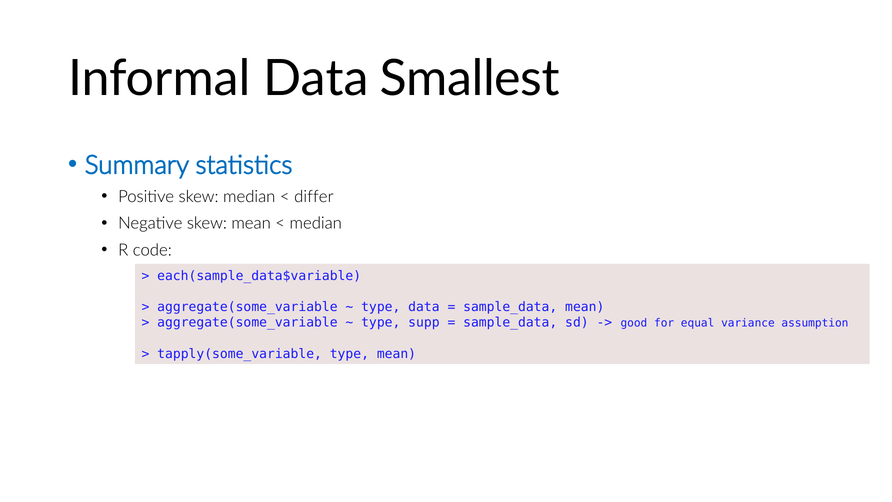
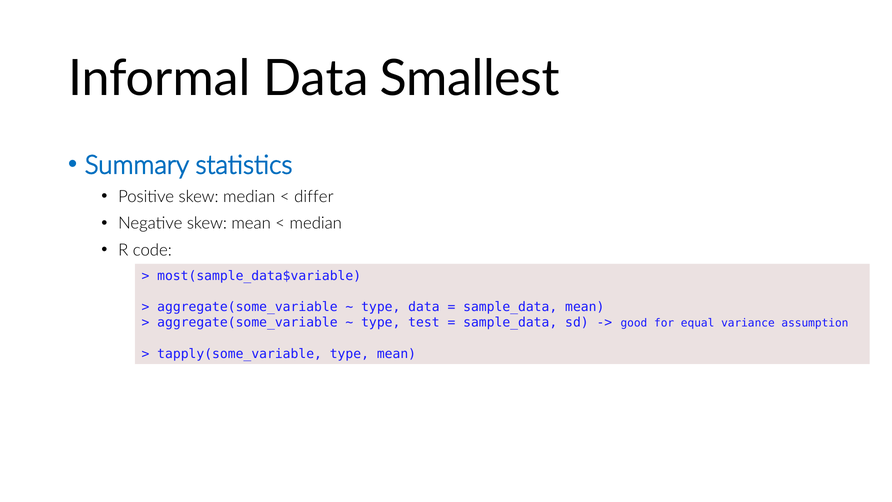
each(sample_data$variable: each(sample_data$variable -> most(sample_data$variable
supp: supp -> test
